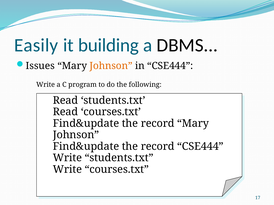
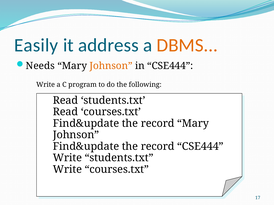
building: building -> address
DBMS colour: black -> orange
Issues: Issues -> Needs
